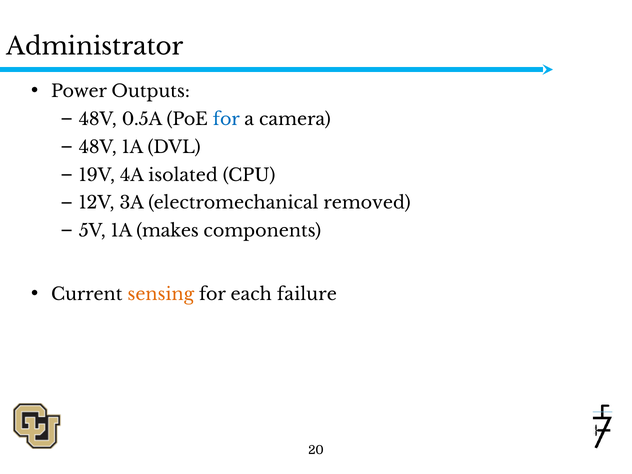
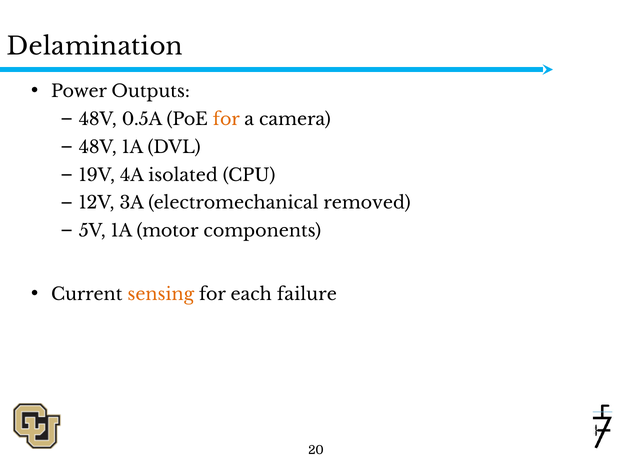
Administrator: Administrator -> Delamination
for at (226, 119) colour: blue -> orange
makes: makes -> motor
